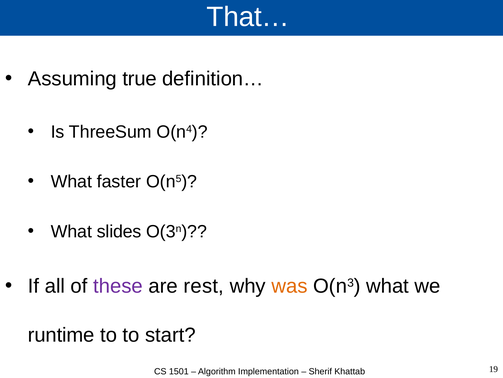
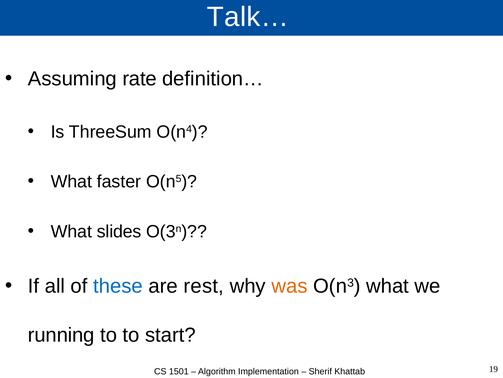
That…: That… -> Talk…
true: true -> rate
these colour: purple -> blue
runtime: runtime -> running
